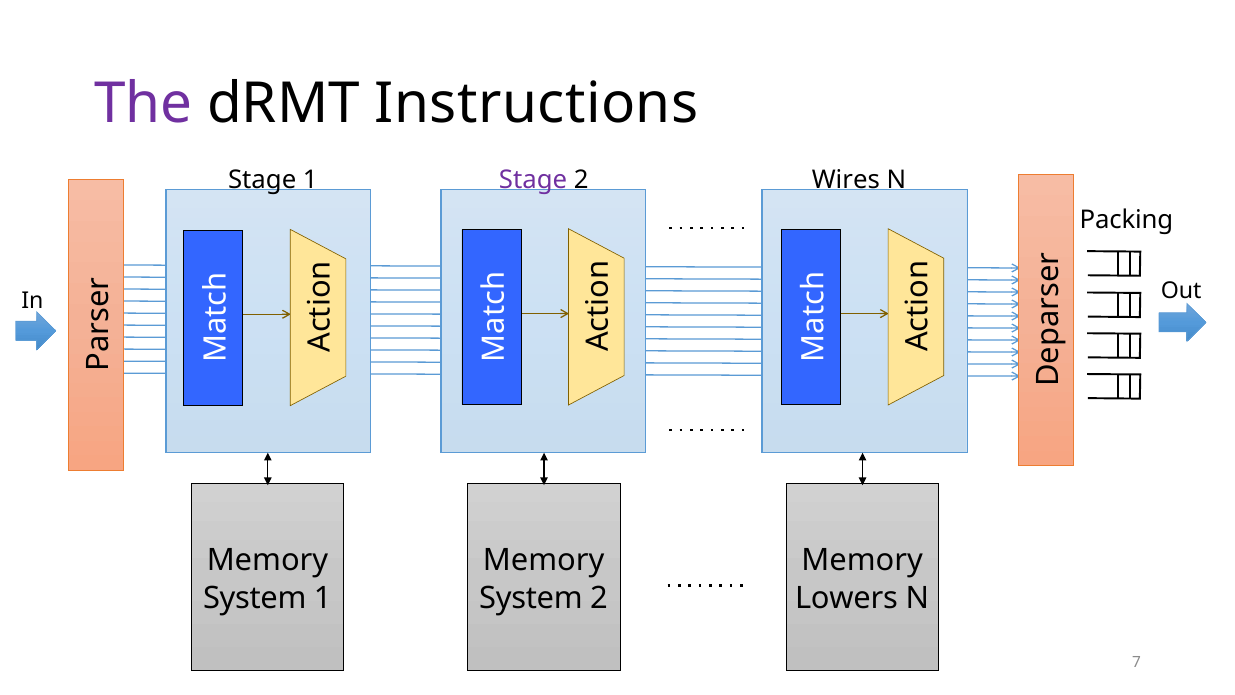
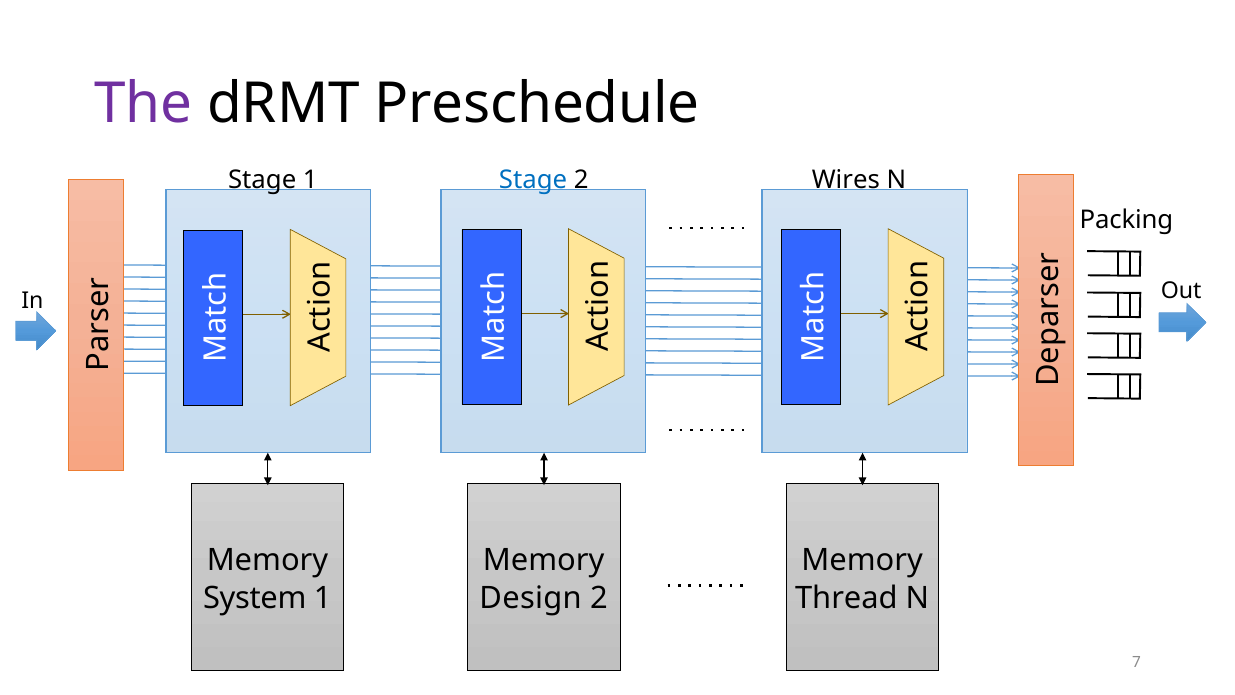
Instructions: Instructions -> Preschedule
Stage at (533, 179) colour: purple -> blue
System at (531, 598): System -> Design
Lowers: Lowers -> Thread
